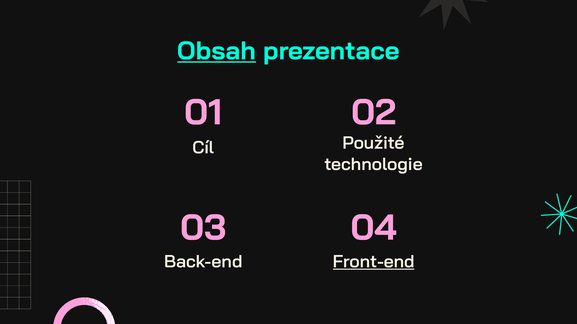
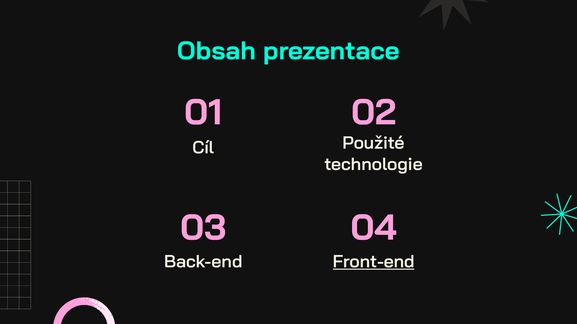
Obsah underline: present -> none
